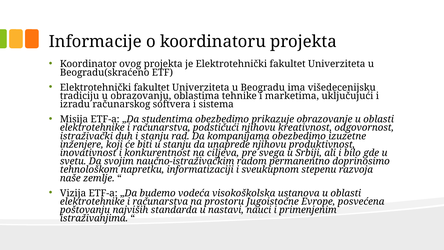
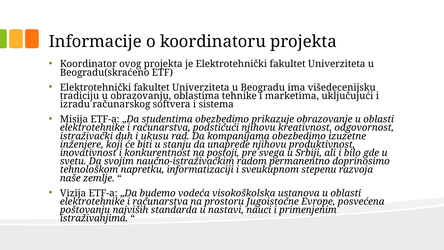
i stanju: stanju -> ukusu
ciljeva: ciljeva -> postoji
